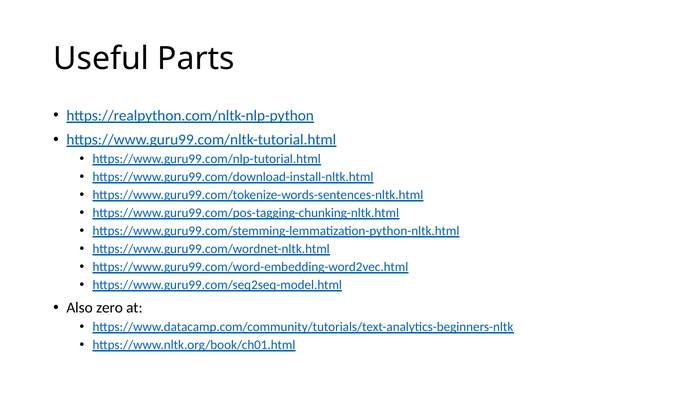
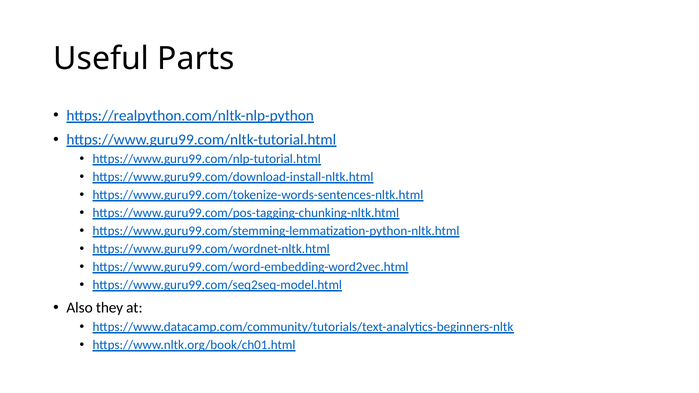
zero: zero -> they
